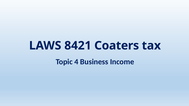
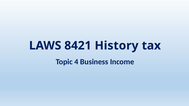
Coaters: Coaters -> History
